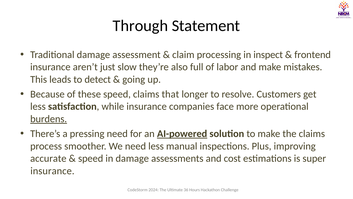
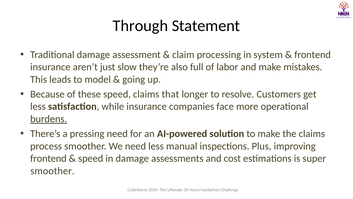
inspect: inspect -> system
detect: detect -> model
AI-powered underline: present -> none
accurate at (48, 158): accurate -> frontend
insurance at (52, 171): insurance -> smoother
